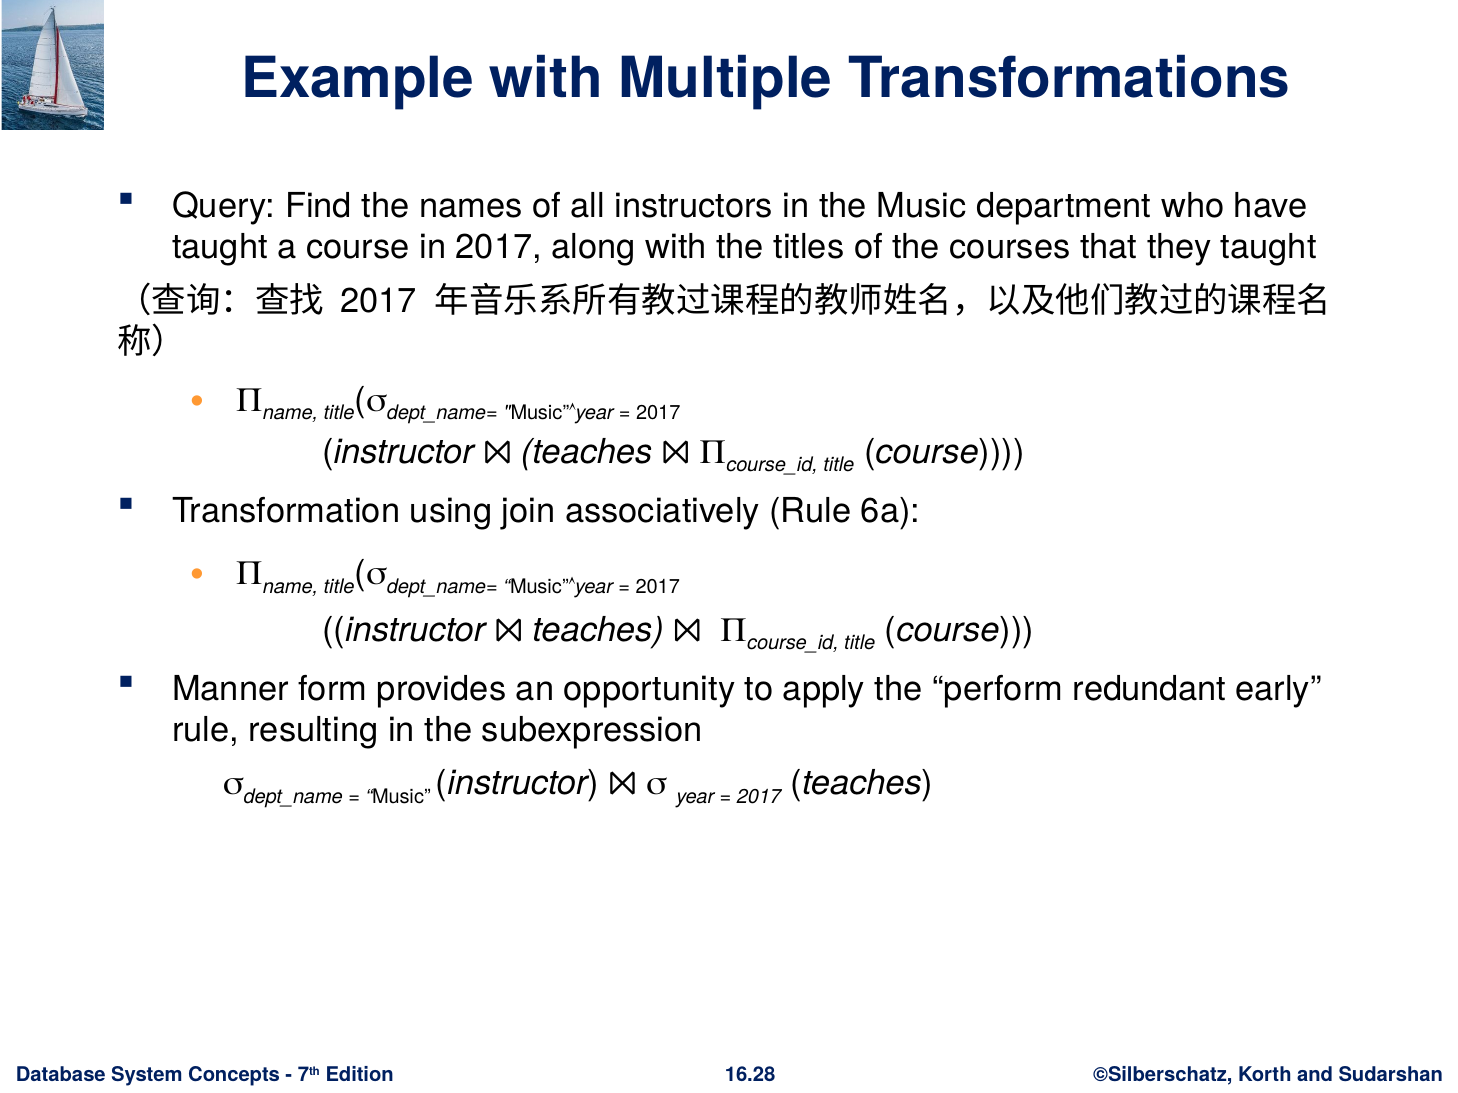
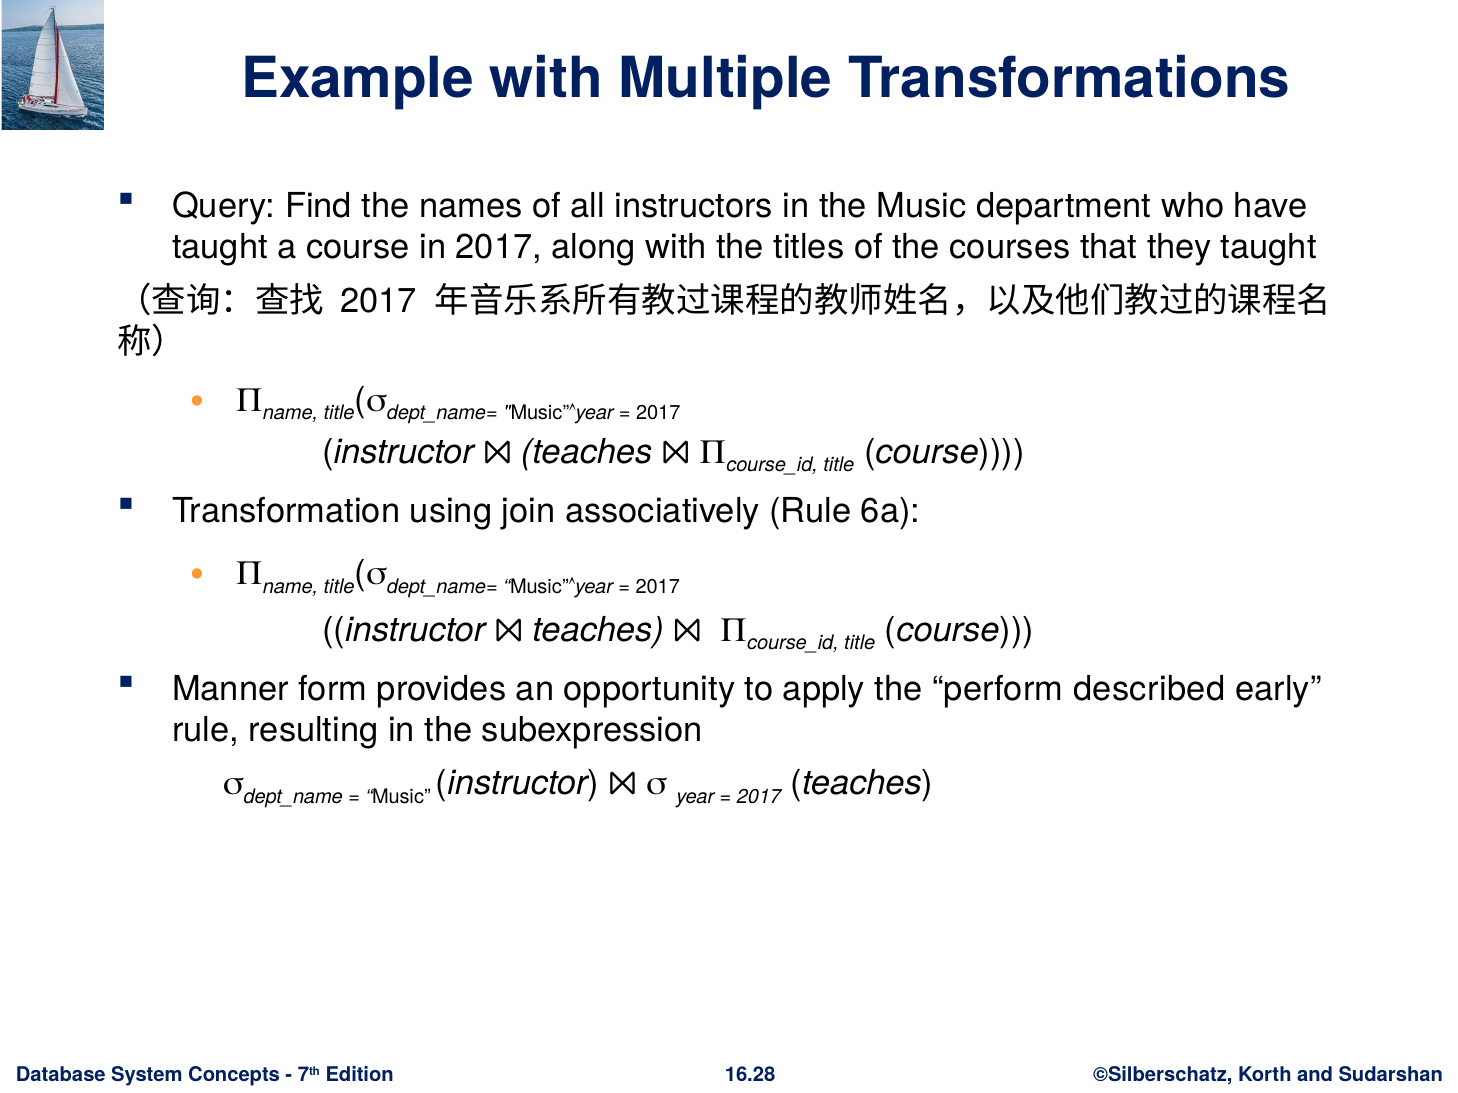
redundant: redundant -> described
